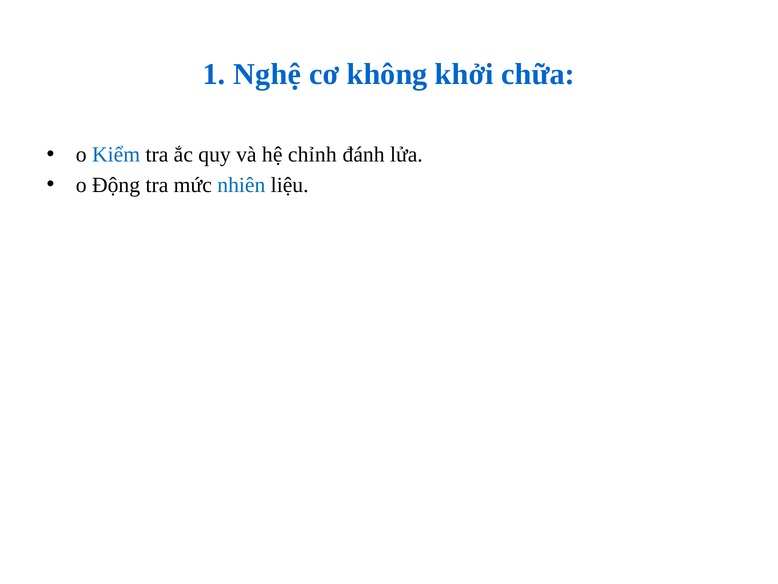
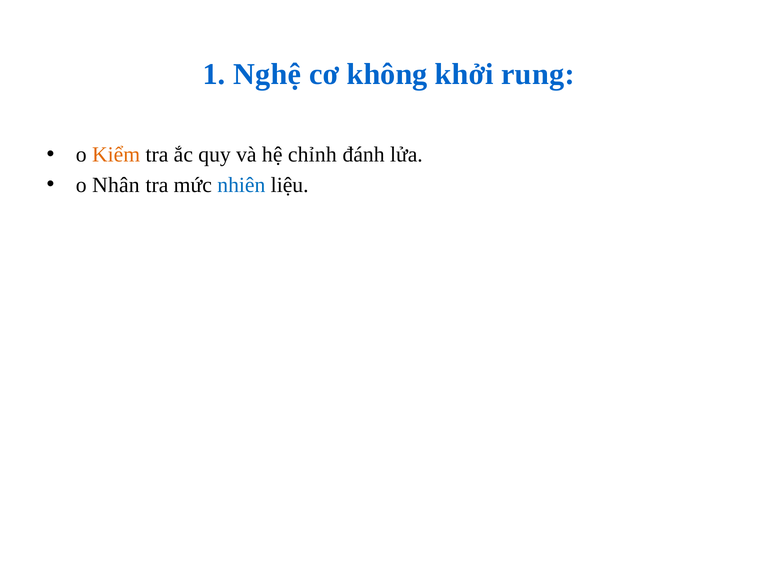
chữa: chữa -> rung
Kiểm colour: blue -> orange
Động: Động -> Nhân
